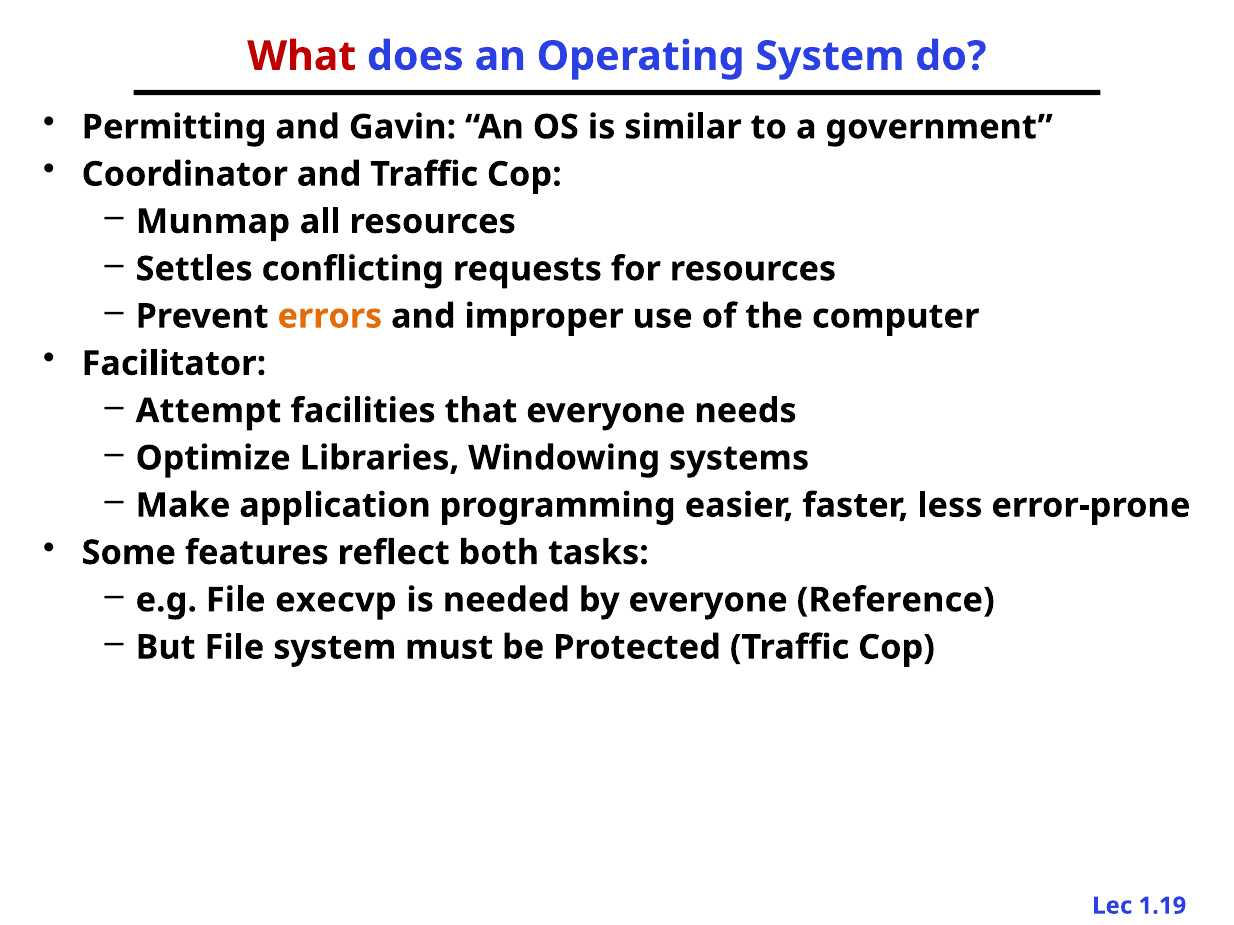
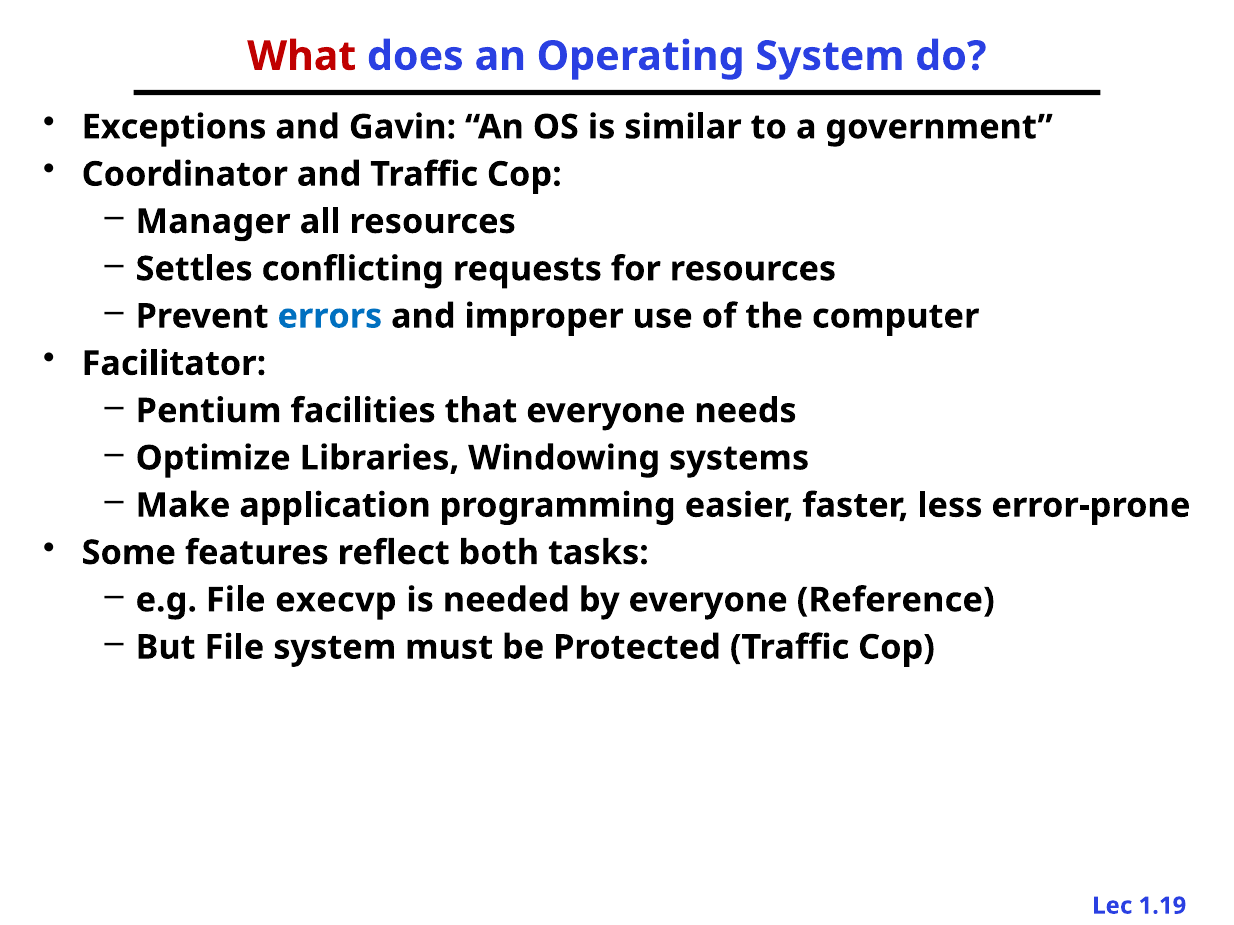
Permitting: Permitting -> Exceptions
Munmap: Munmap -> Manager
errors colour: orange -> blue
Attempt: Attempt -> Pentium
